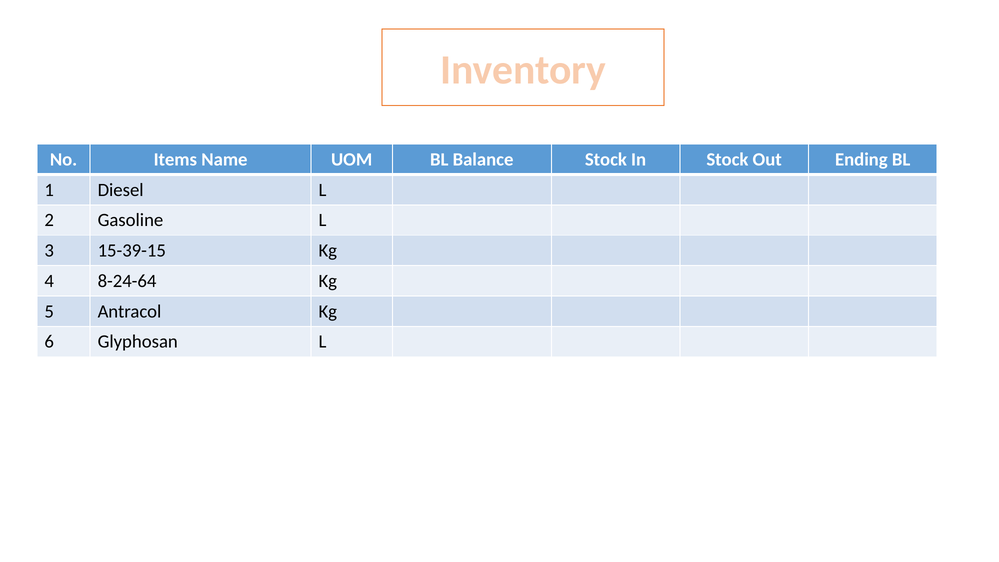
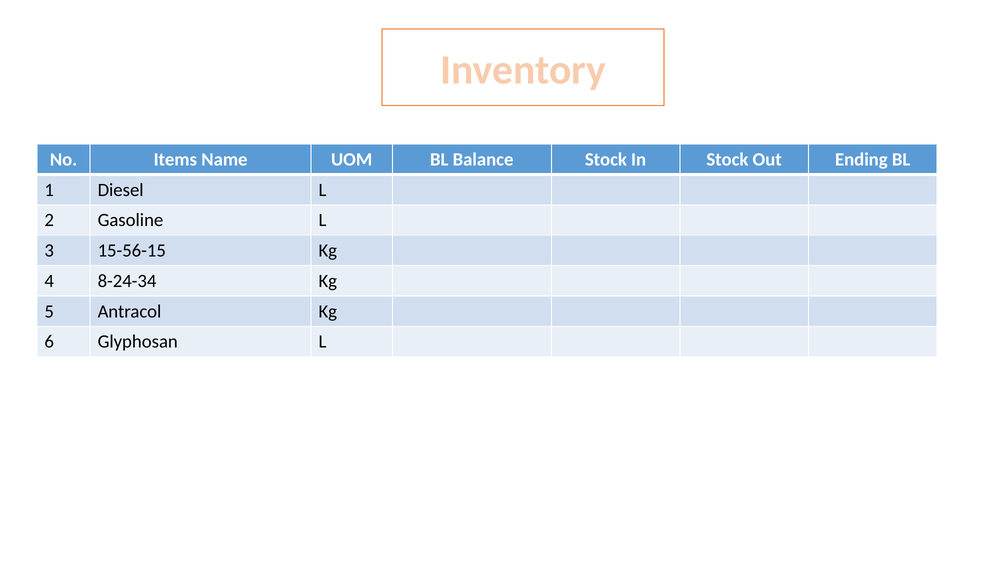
15-39-15: 15-39-15 -> 15-56-15
8-24-64: 8-24-64 -> 8-24-34
